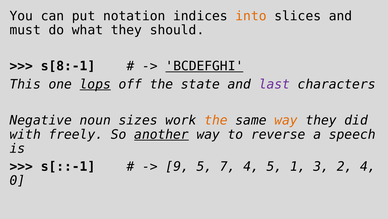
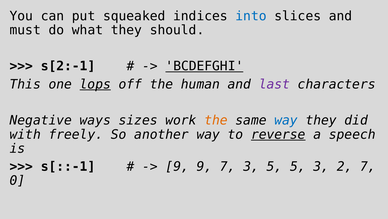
notation: notation -> squeaked
into colour: orange -> blue
s[8:-1: s[8:-1 -> s[2:-1
state: state -> human
noun: noun -> ways
way at (286, 120) colour: orange -> blue
another underline: present -> none
reverse underline: none -> present
9 5: 5 -> 9
7 4: 4 -> 3
5 1: 1 -> 5
2 4: 4 -> 7
